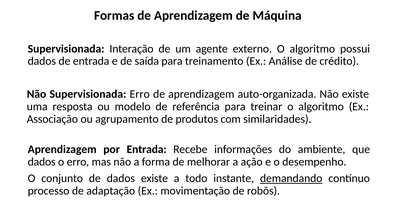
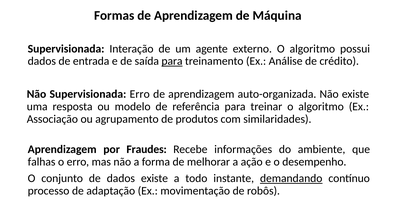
para at (172, 61) underline: none -> present
por Entrada: Entrada -> Fraudes
dados at (42, 162): dados -> falhas
